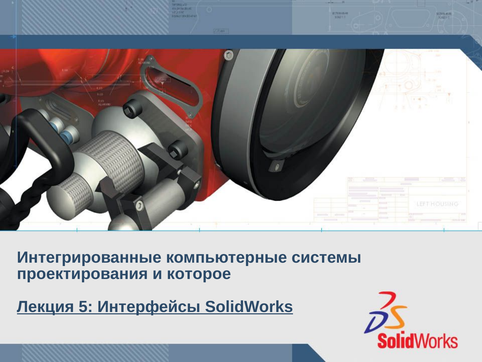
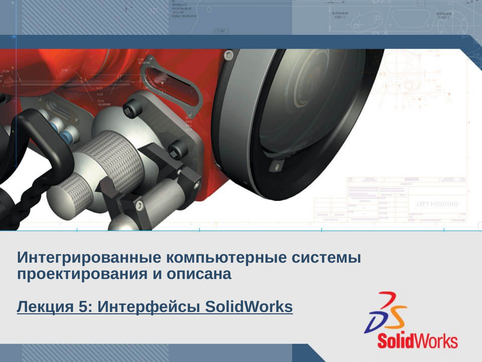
которое: которое -> описана
